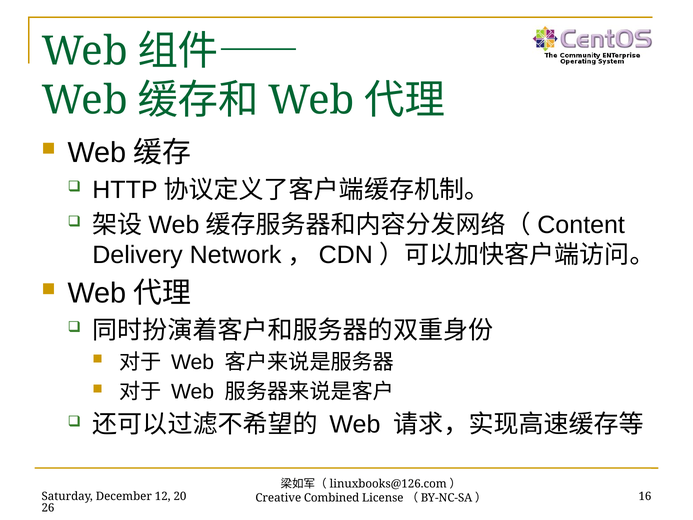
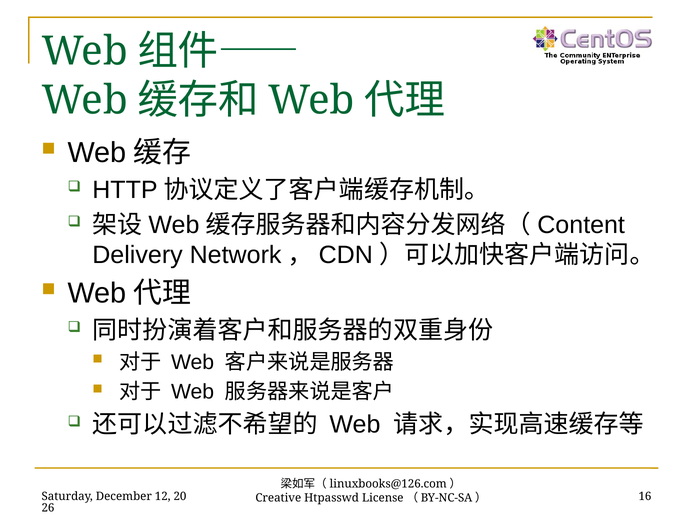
Combined: Combined -> Htpasswd
